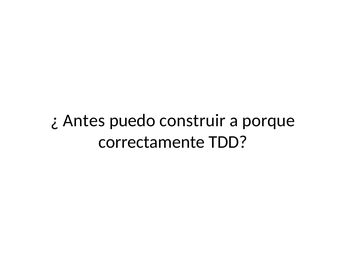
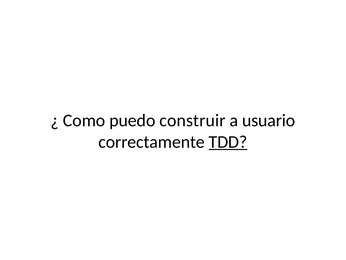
Antes: Antes -> Como
porque: porque -> usuario
TDD underline: none -> present
